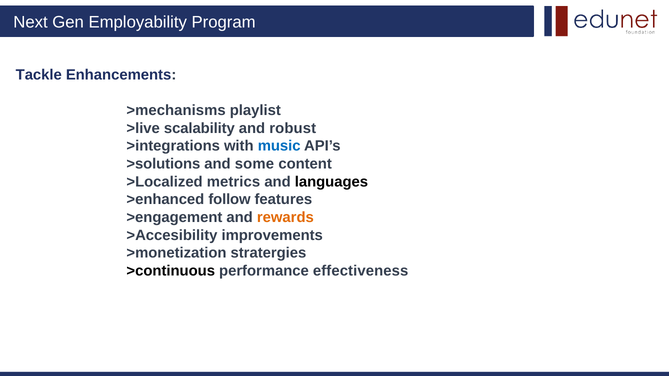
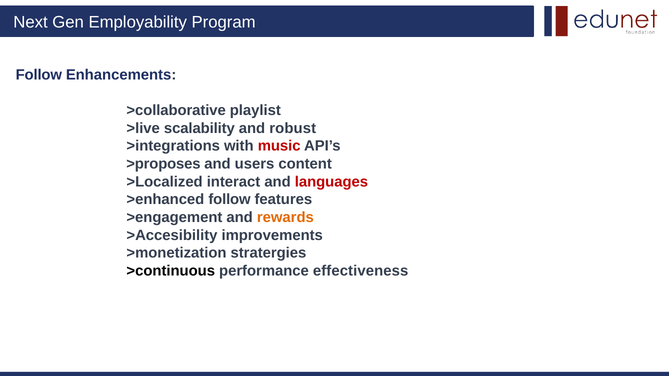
Tackle at (39, 75): Tackle -> Follow
>mechanisms: >mechanisms -> >collaborative
music colour: blue -> red
>solutions: >solutions -> >proposes
some: some -> users
metrics: metrics -> interact
languages colour: black -> red
